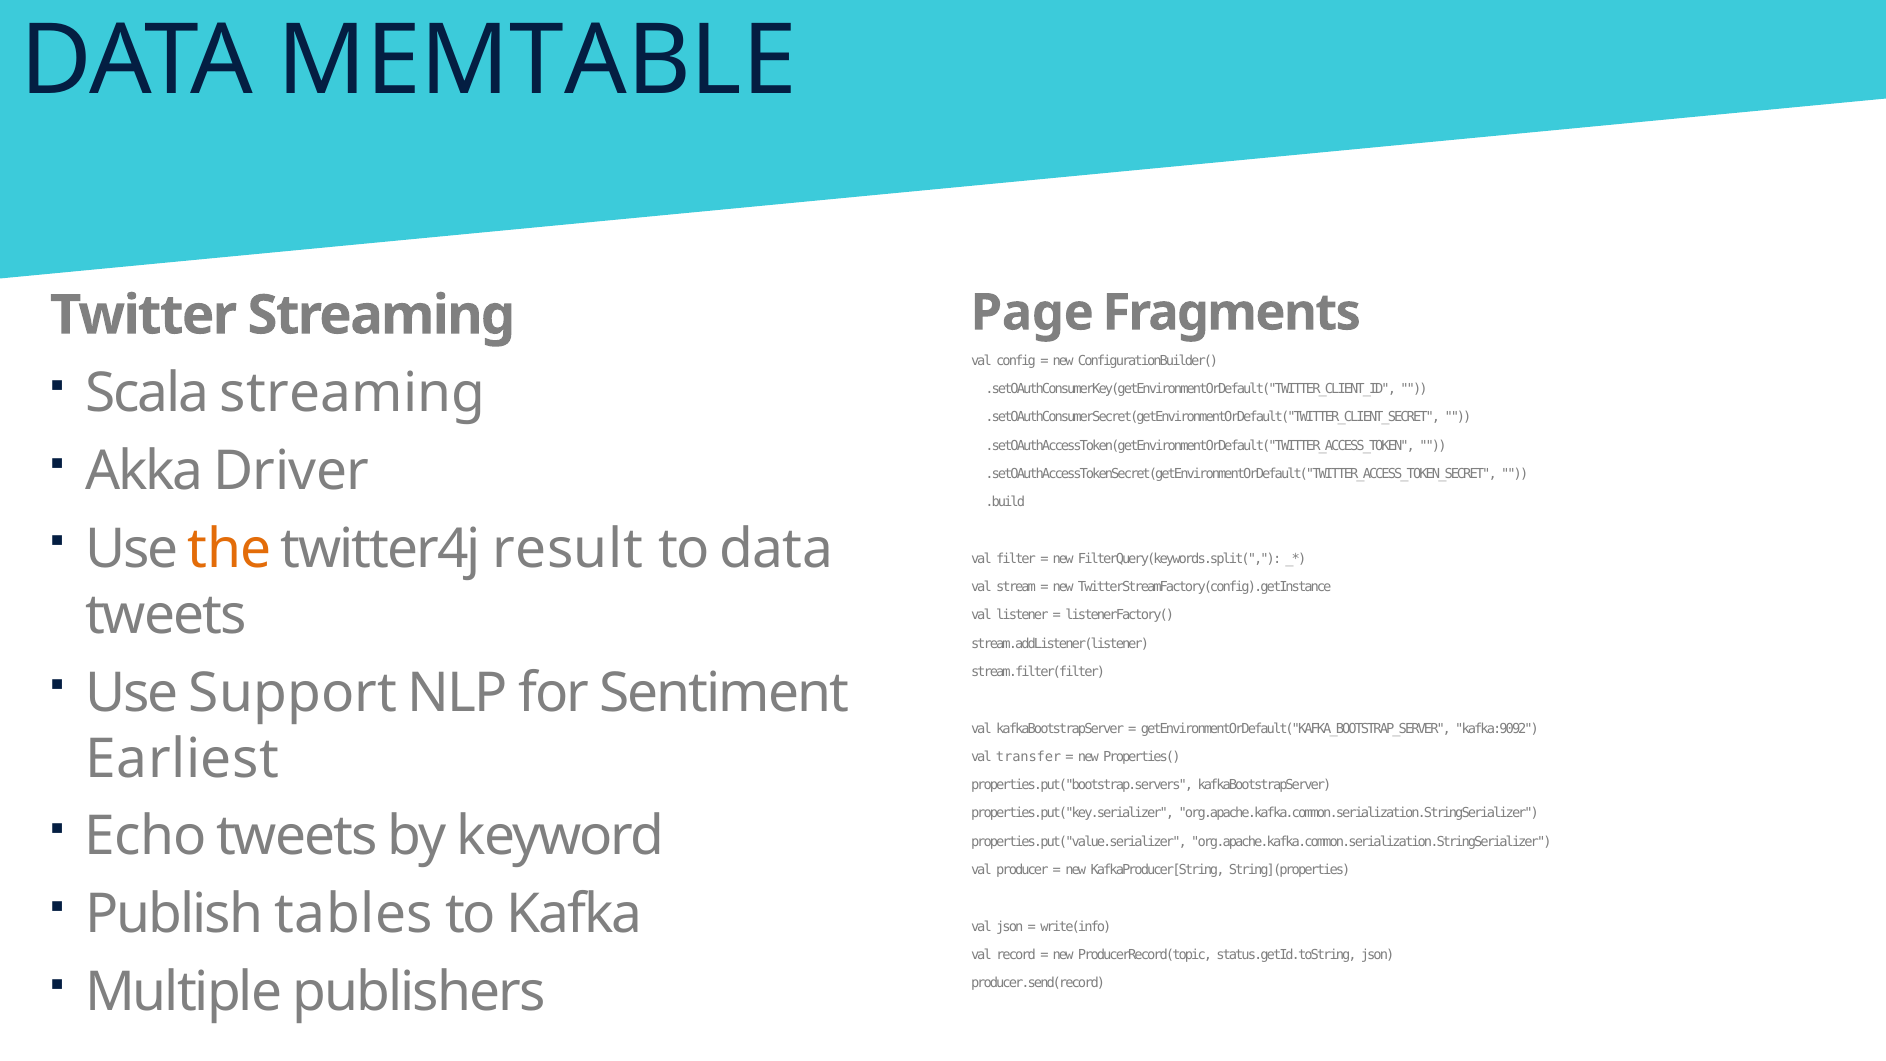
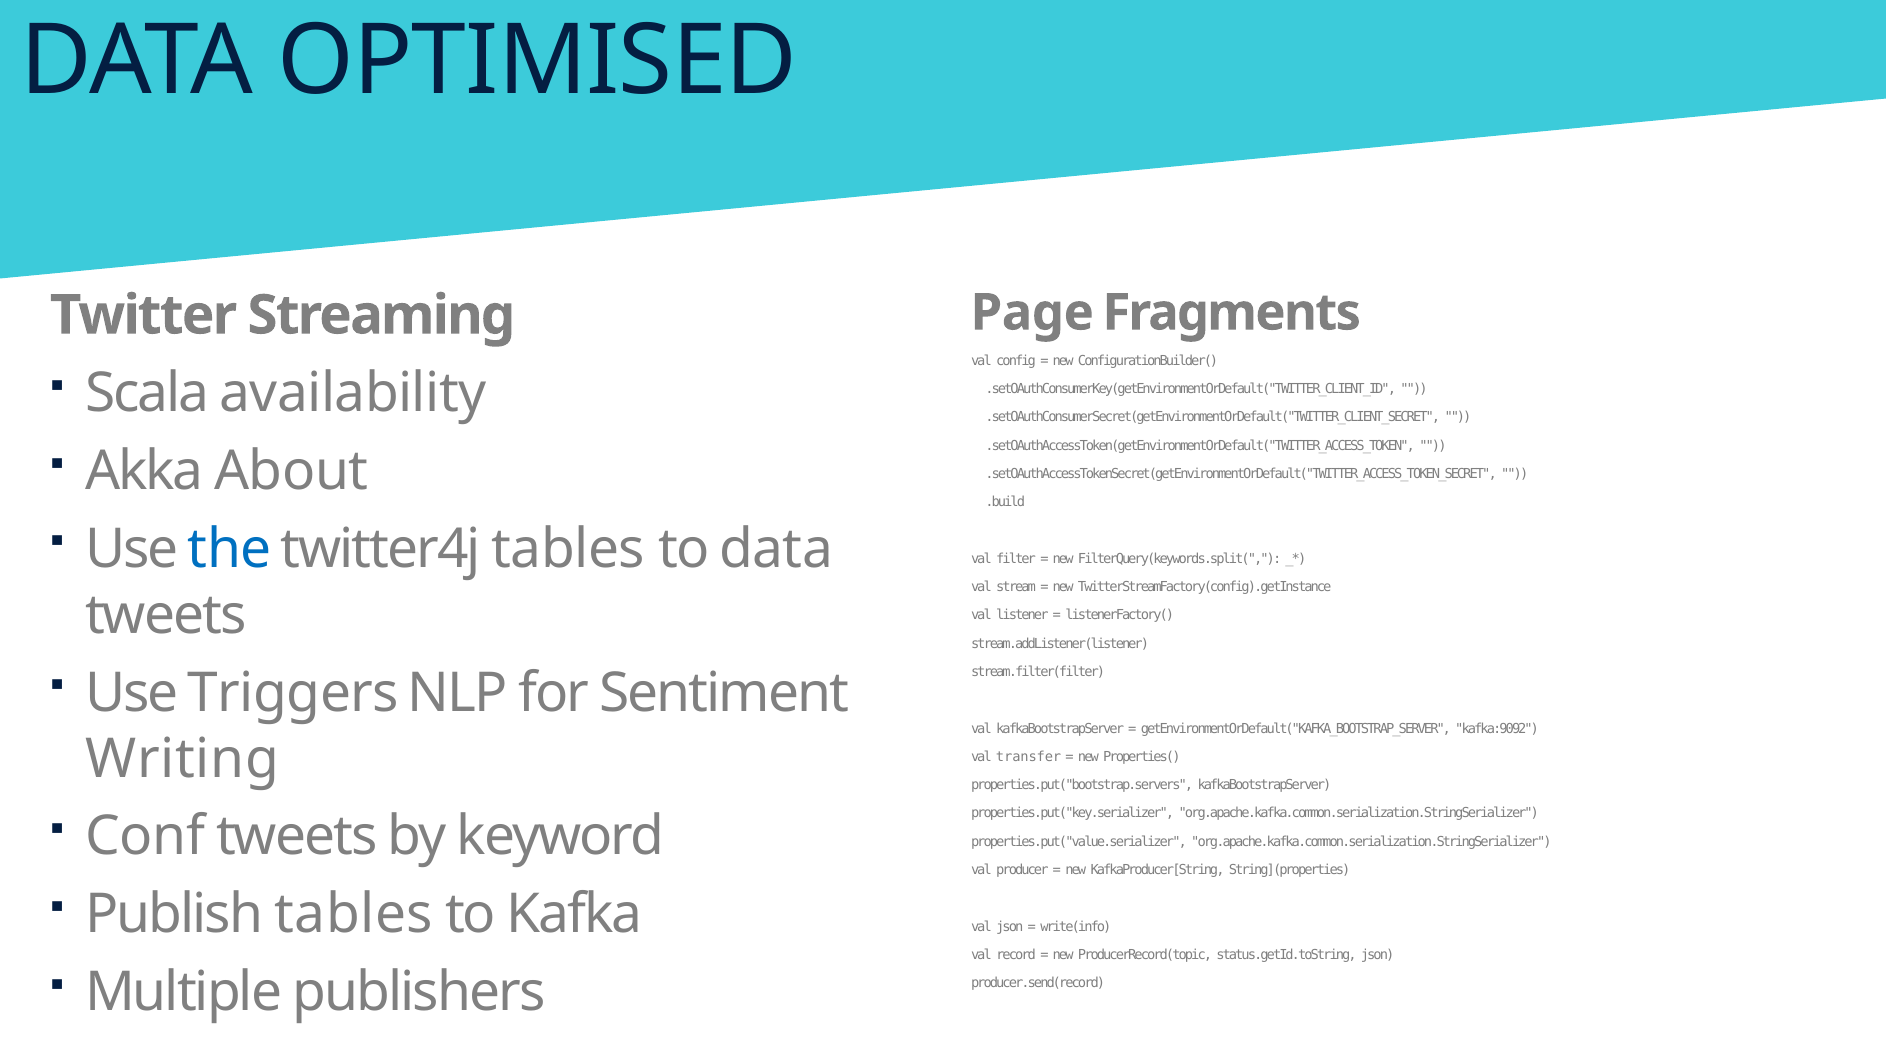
MEMTABLE: MEMTABLE -> OPTIMISED
Scala streaming: streaming -> availability
Driver: Driver -> About
the colour: orange -> blue
twitter4j result: result -> tables
Support: Support -> Triggers
Earliest: Earliest -> Writing
Echo: Echo -> Conf
